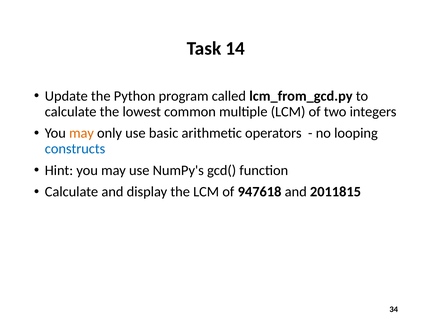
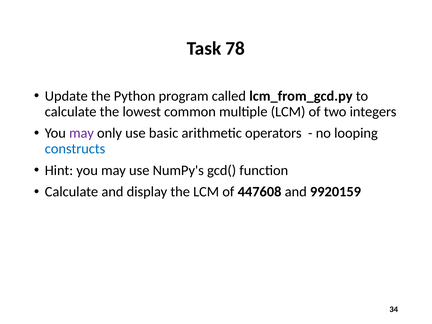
14: 14 -> 78
may at (82, 133) colour: orange -> purple
947618: 947618 -> 447608
2011815: 2011815 -> 9920159
